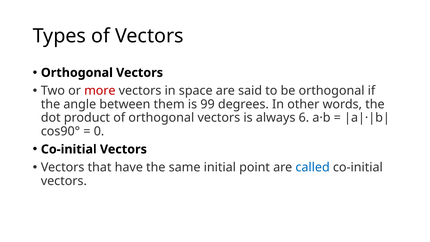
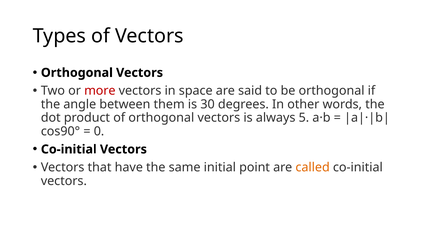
99: 99 -> 30
6: 6 -> 5
called colour: blue -> orange
